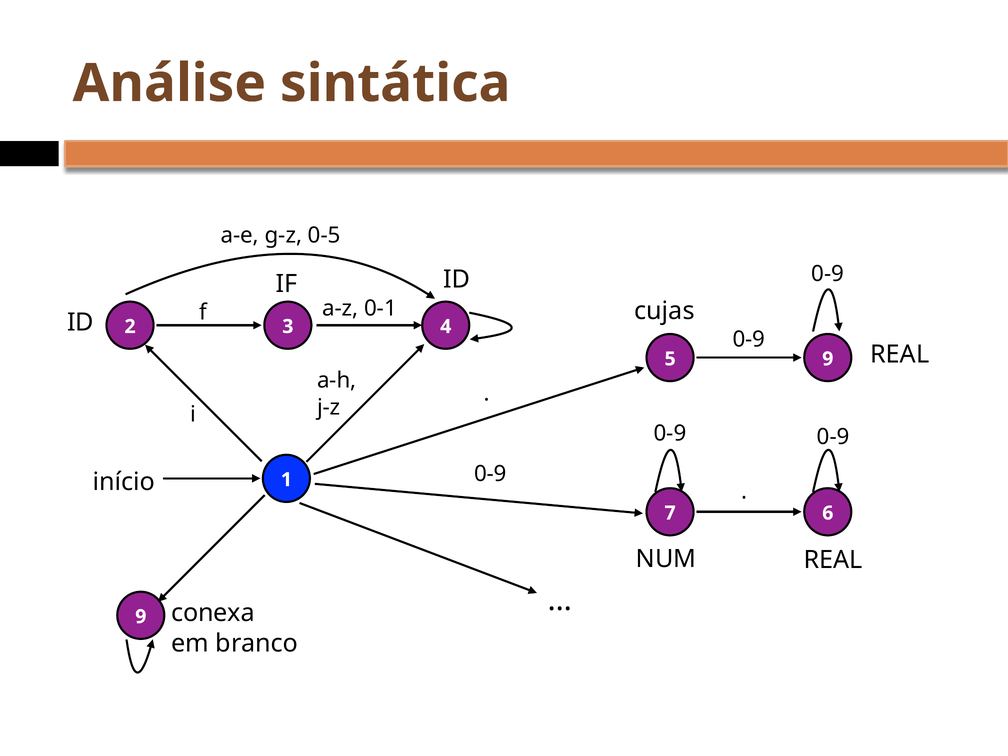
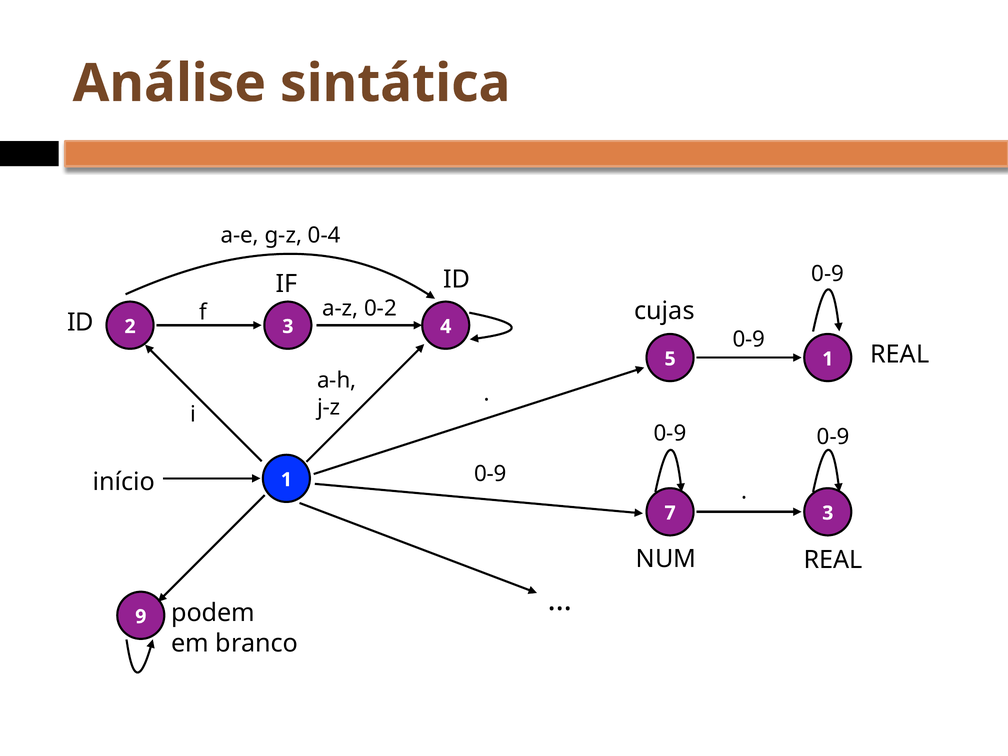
0-5: 0-5 -> 0-4
0-1: 0-1 -> 0-2
5 9: 9 -> 1
7 6: 6 -> 3
conexa: conexa -> podem
